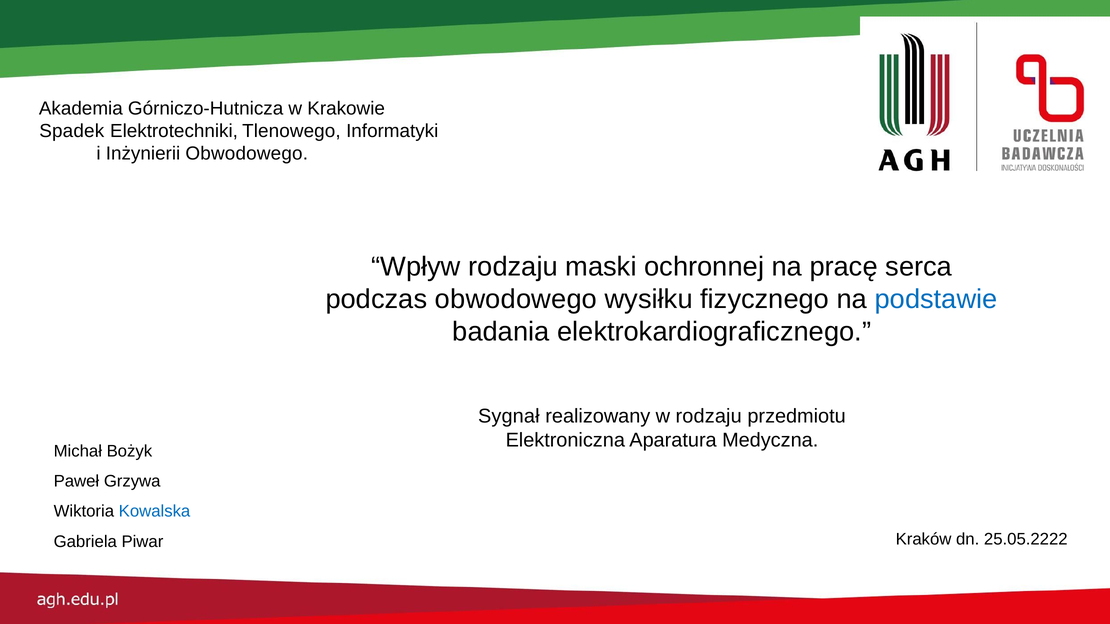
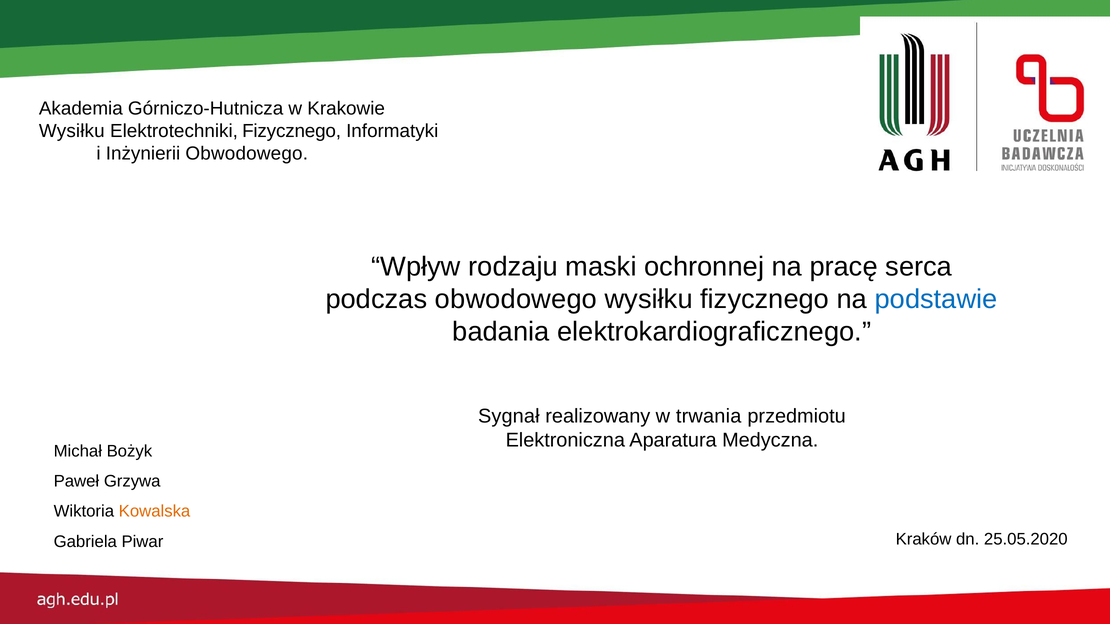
Spadek at (72, 131): Spadek -> Wysiłku
Elektrotechniki Tlenowego: Tlenowego -> Fizycznego
w rodzaju: rodzaju -> trwania
Kowalska colour: blue -> orange
25.05.2222: 25.05.2222 -> 25.05.2020
